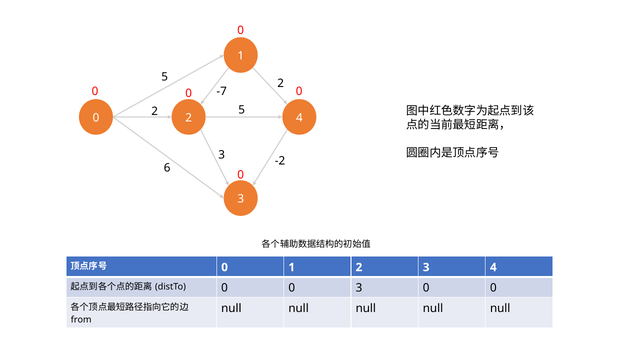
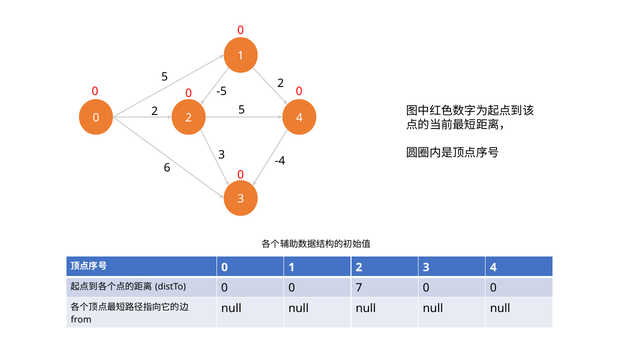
-7: -7 -> -5
-2: -2 -> -4
0 3: 3 -> 7
